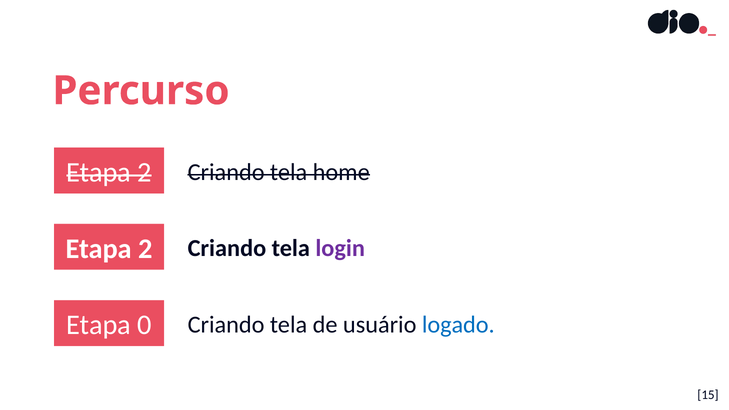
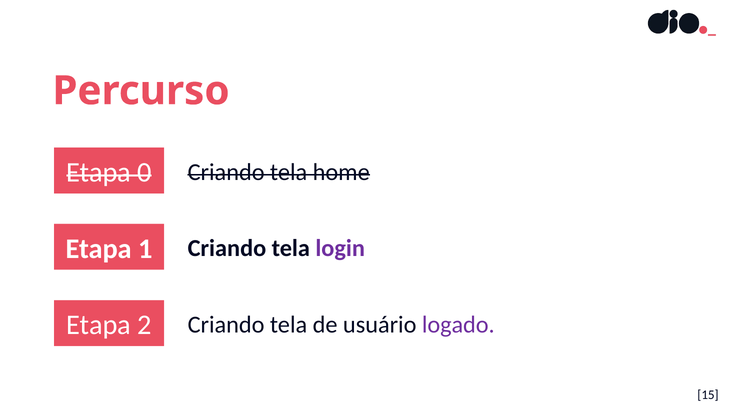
2 at (145, 173): 2 -> 0
2 at (145, 249): 2 -> 1
0: 0 -> 2
logado colour: blue -> purple
